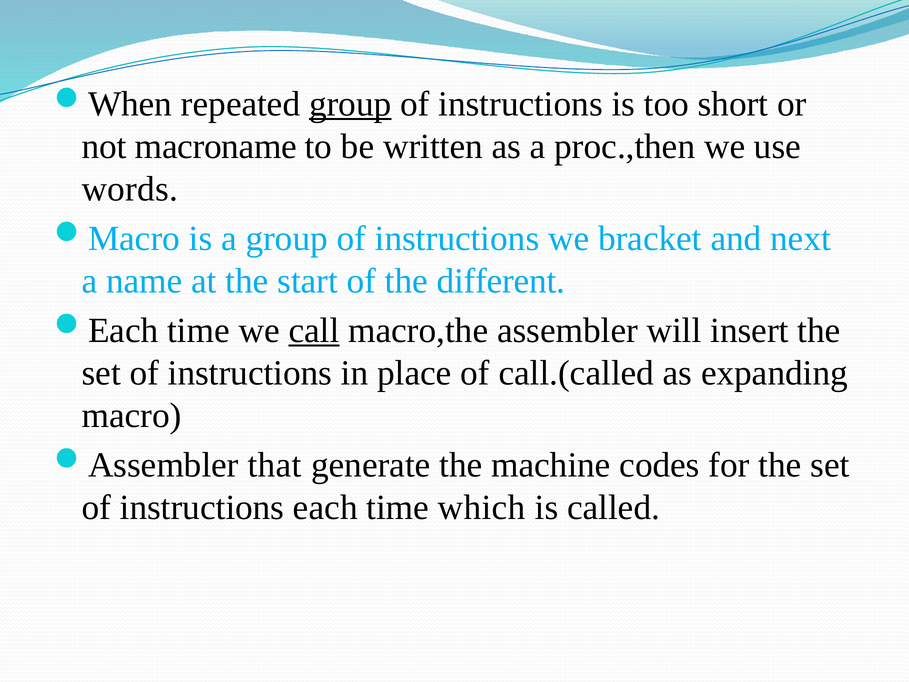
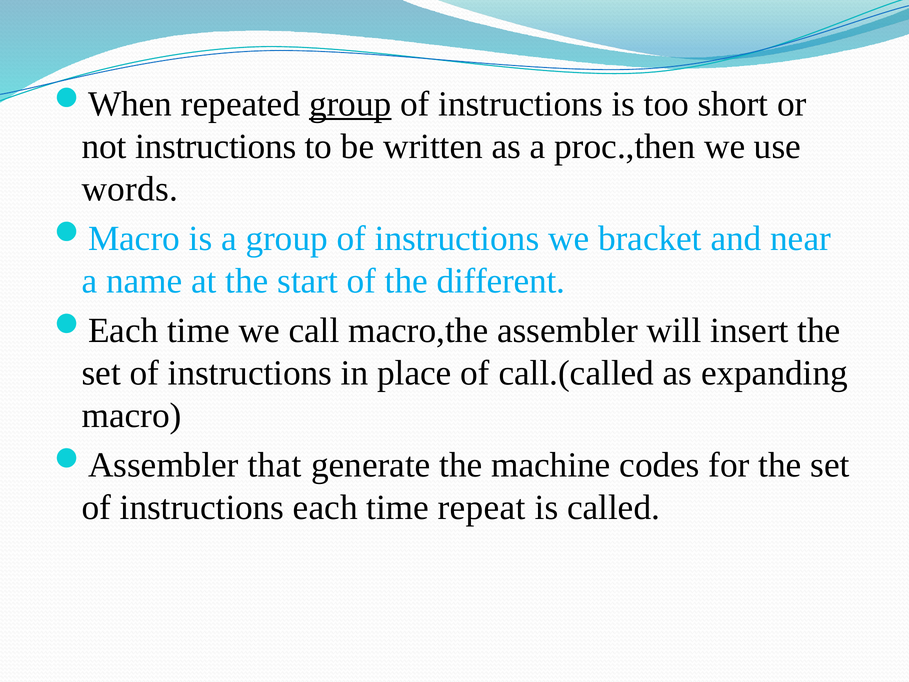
not macroname: macroname -> instructions
next: next -> near
call underline: present -> none
which: which -> repeat
